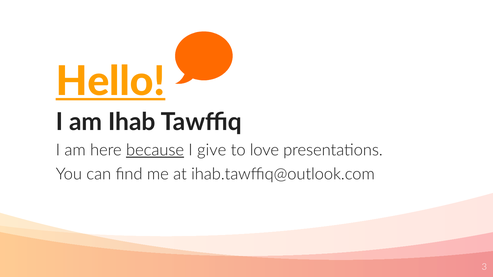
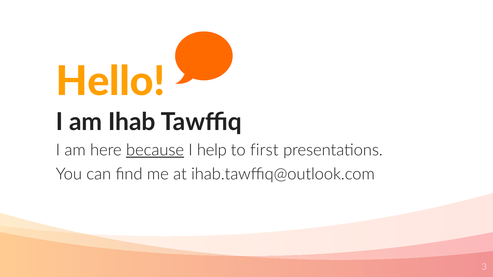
Hello underline: present -> none
give: give -> help
love: love -> first
